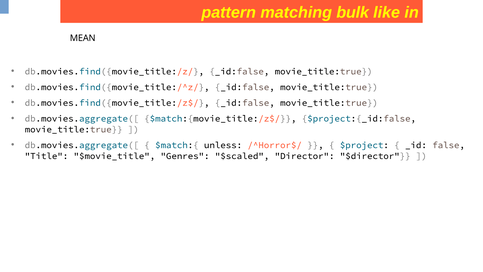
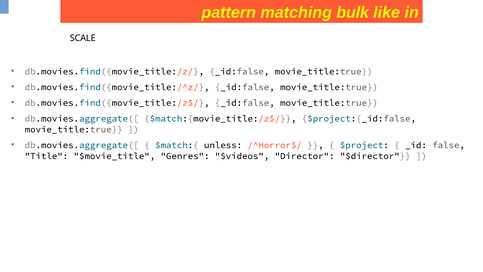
MEAN: MEAN -> SCALE
$scaled: $scaled -> $videos
